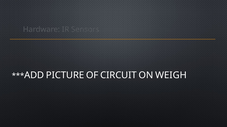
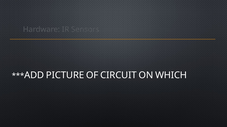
WEIGH: WEIGH -> WHICH
